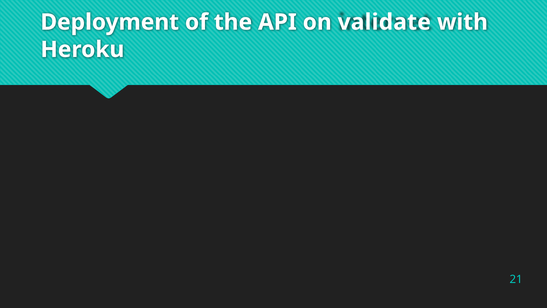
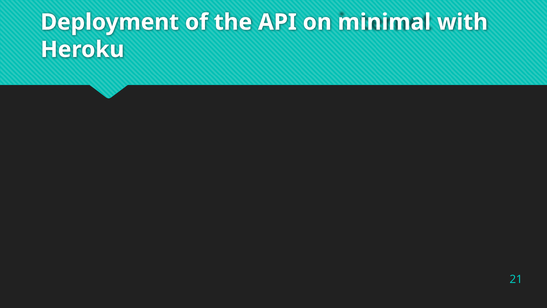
validate: validate -> minimal
